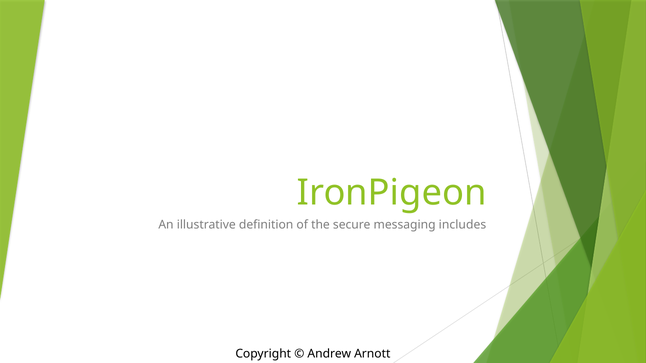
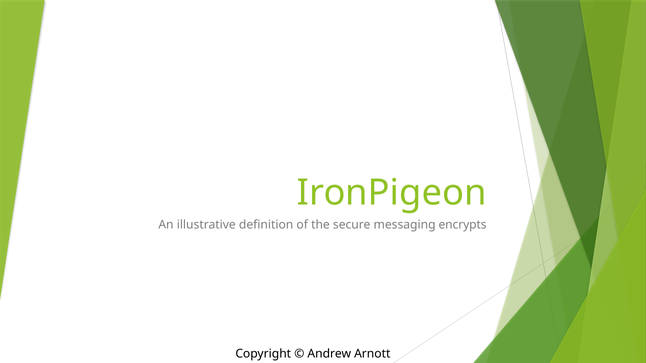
includes: includes -> encrypts
